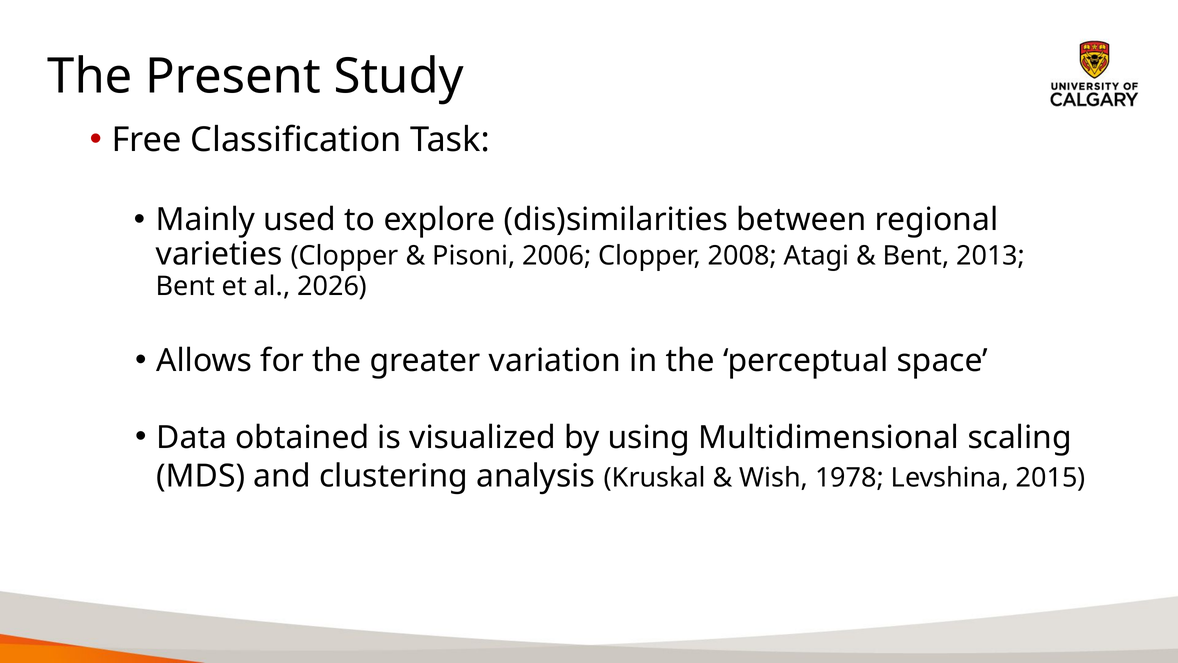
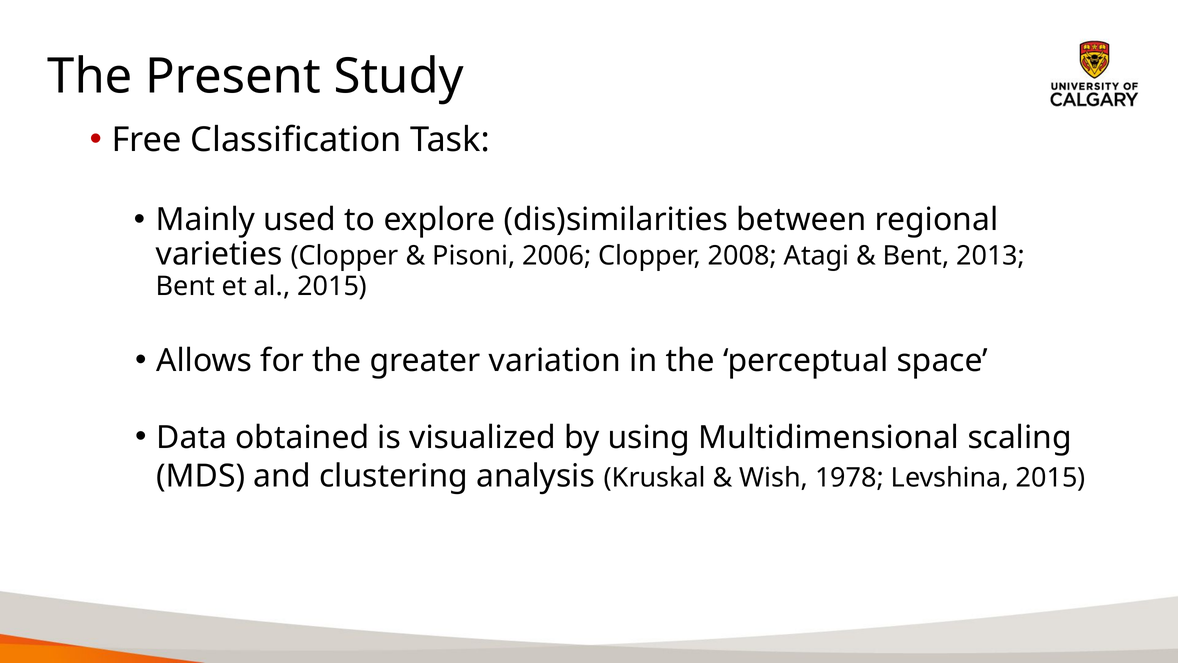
al 2026: 2026 -> 2015
